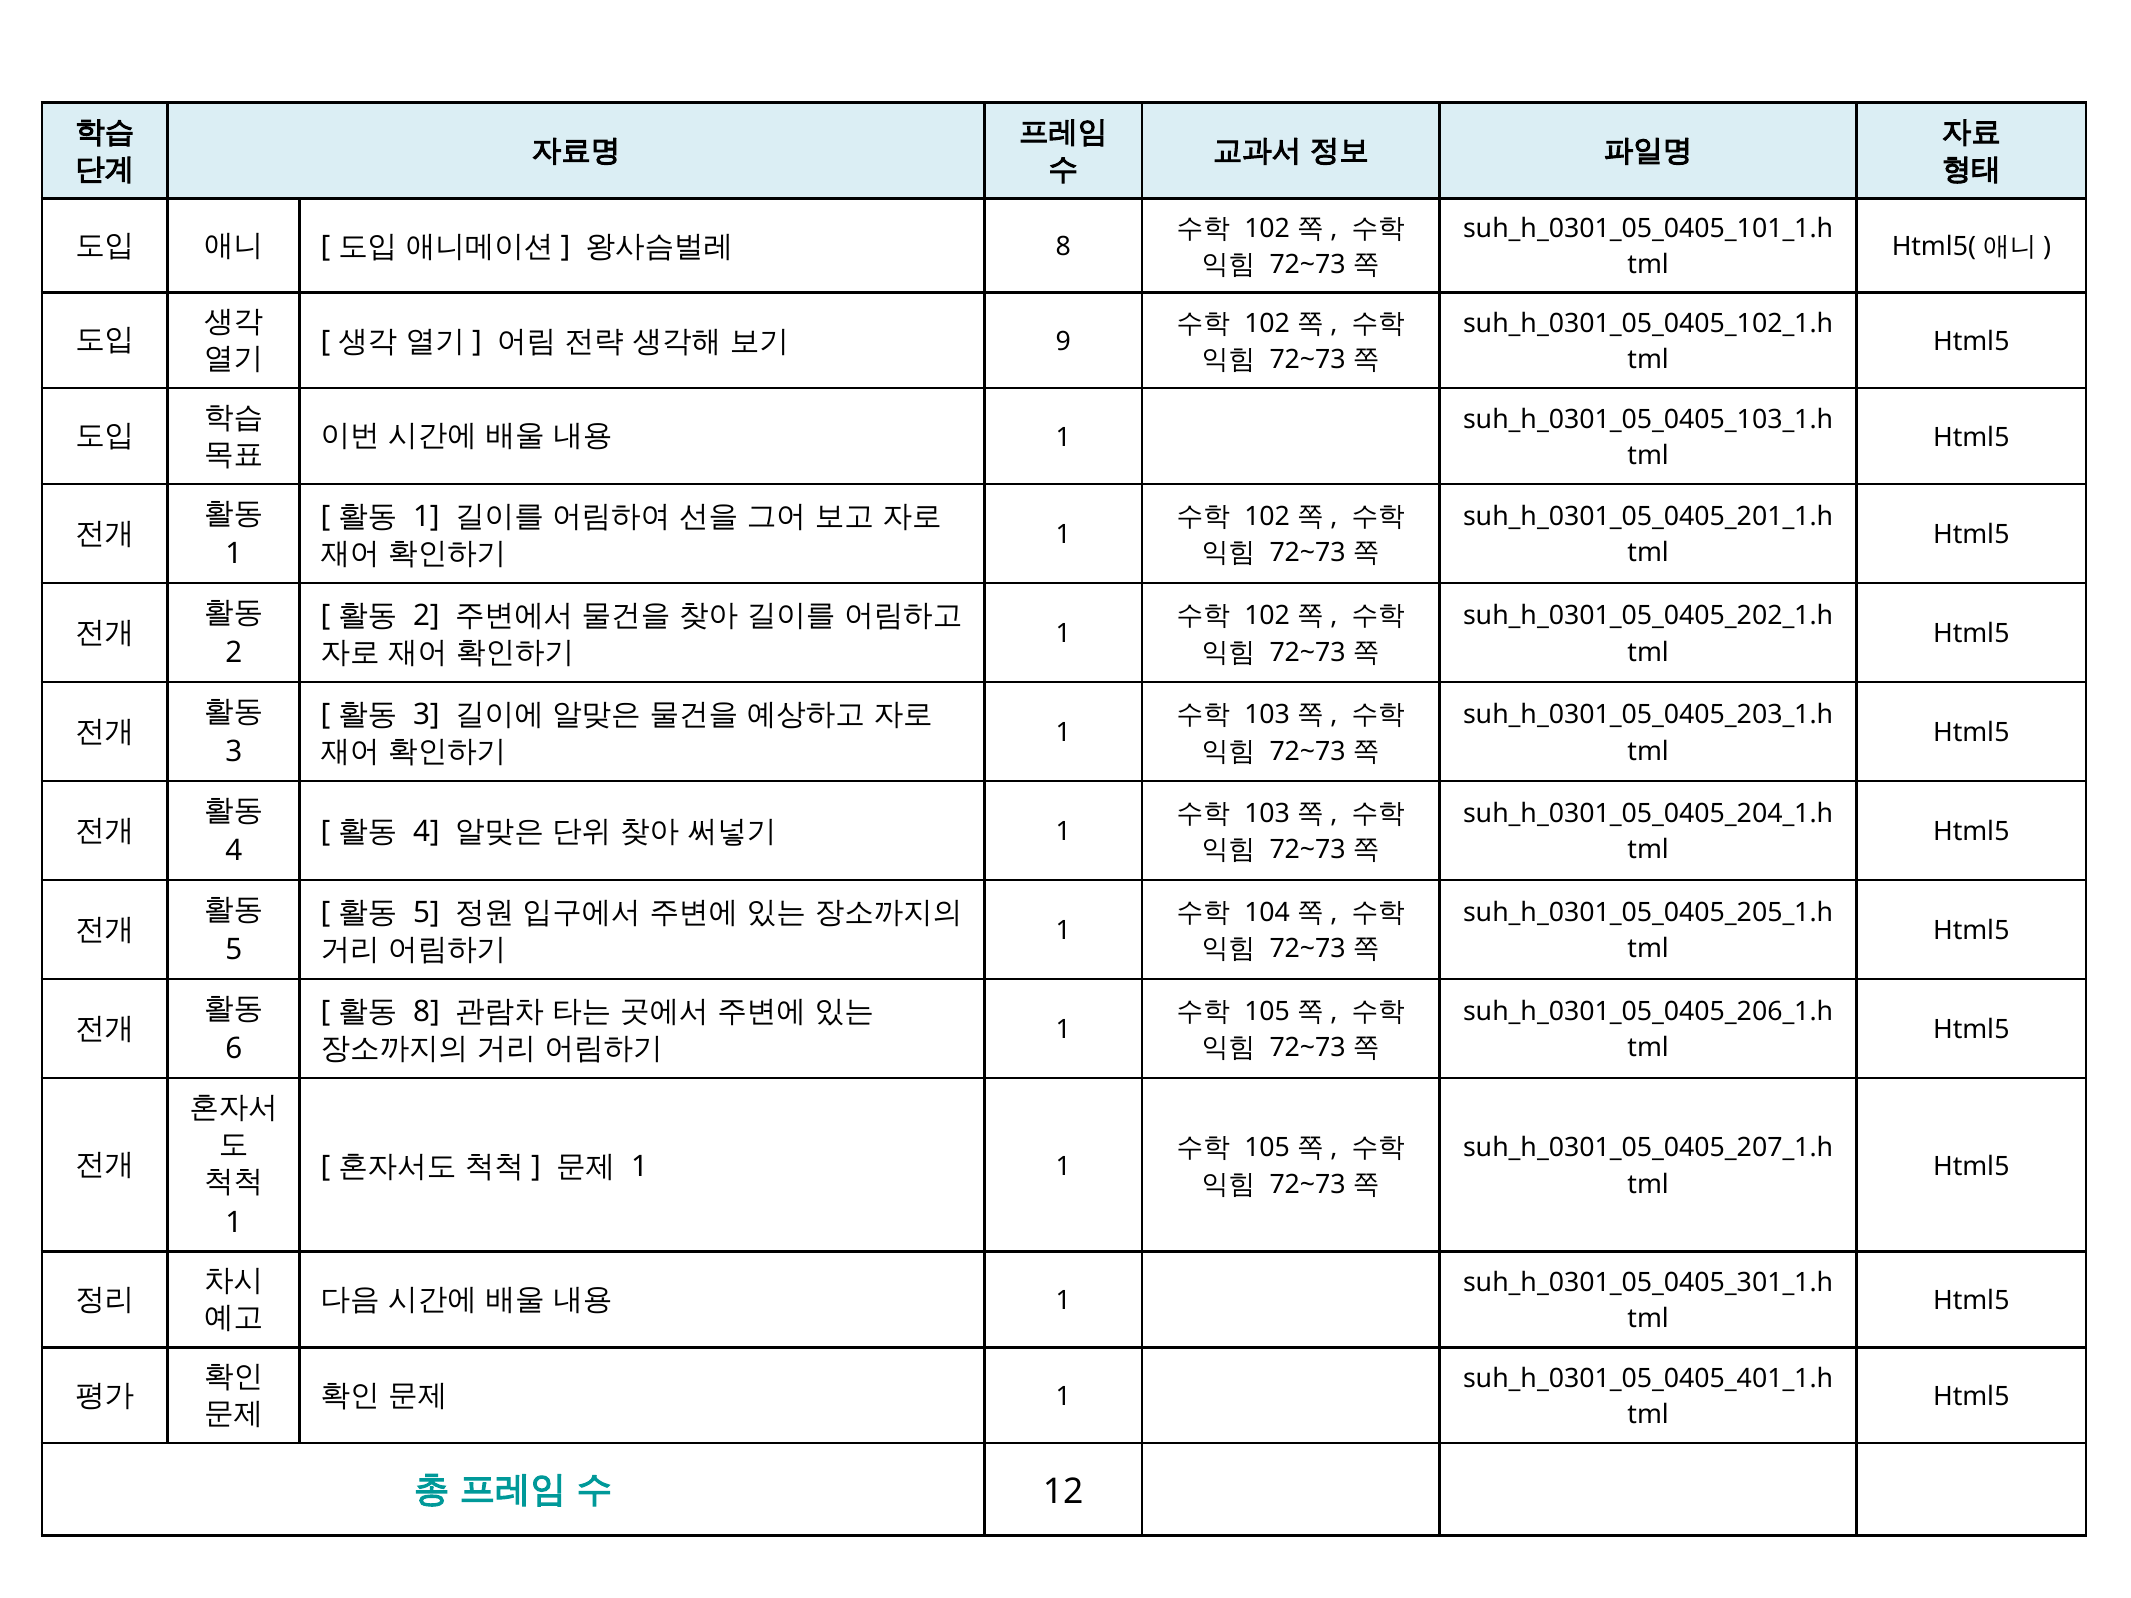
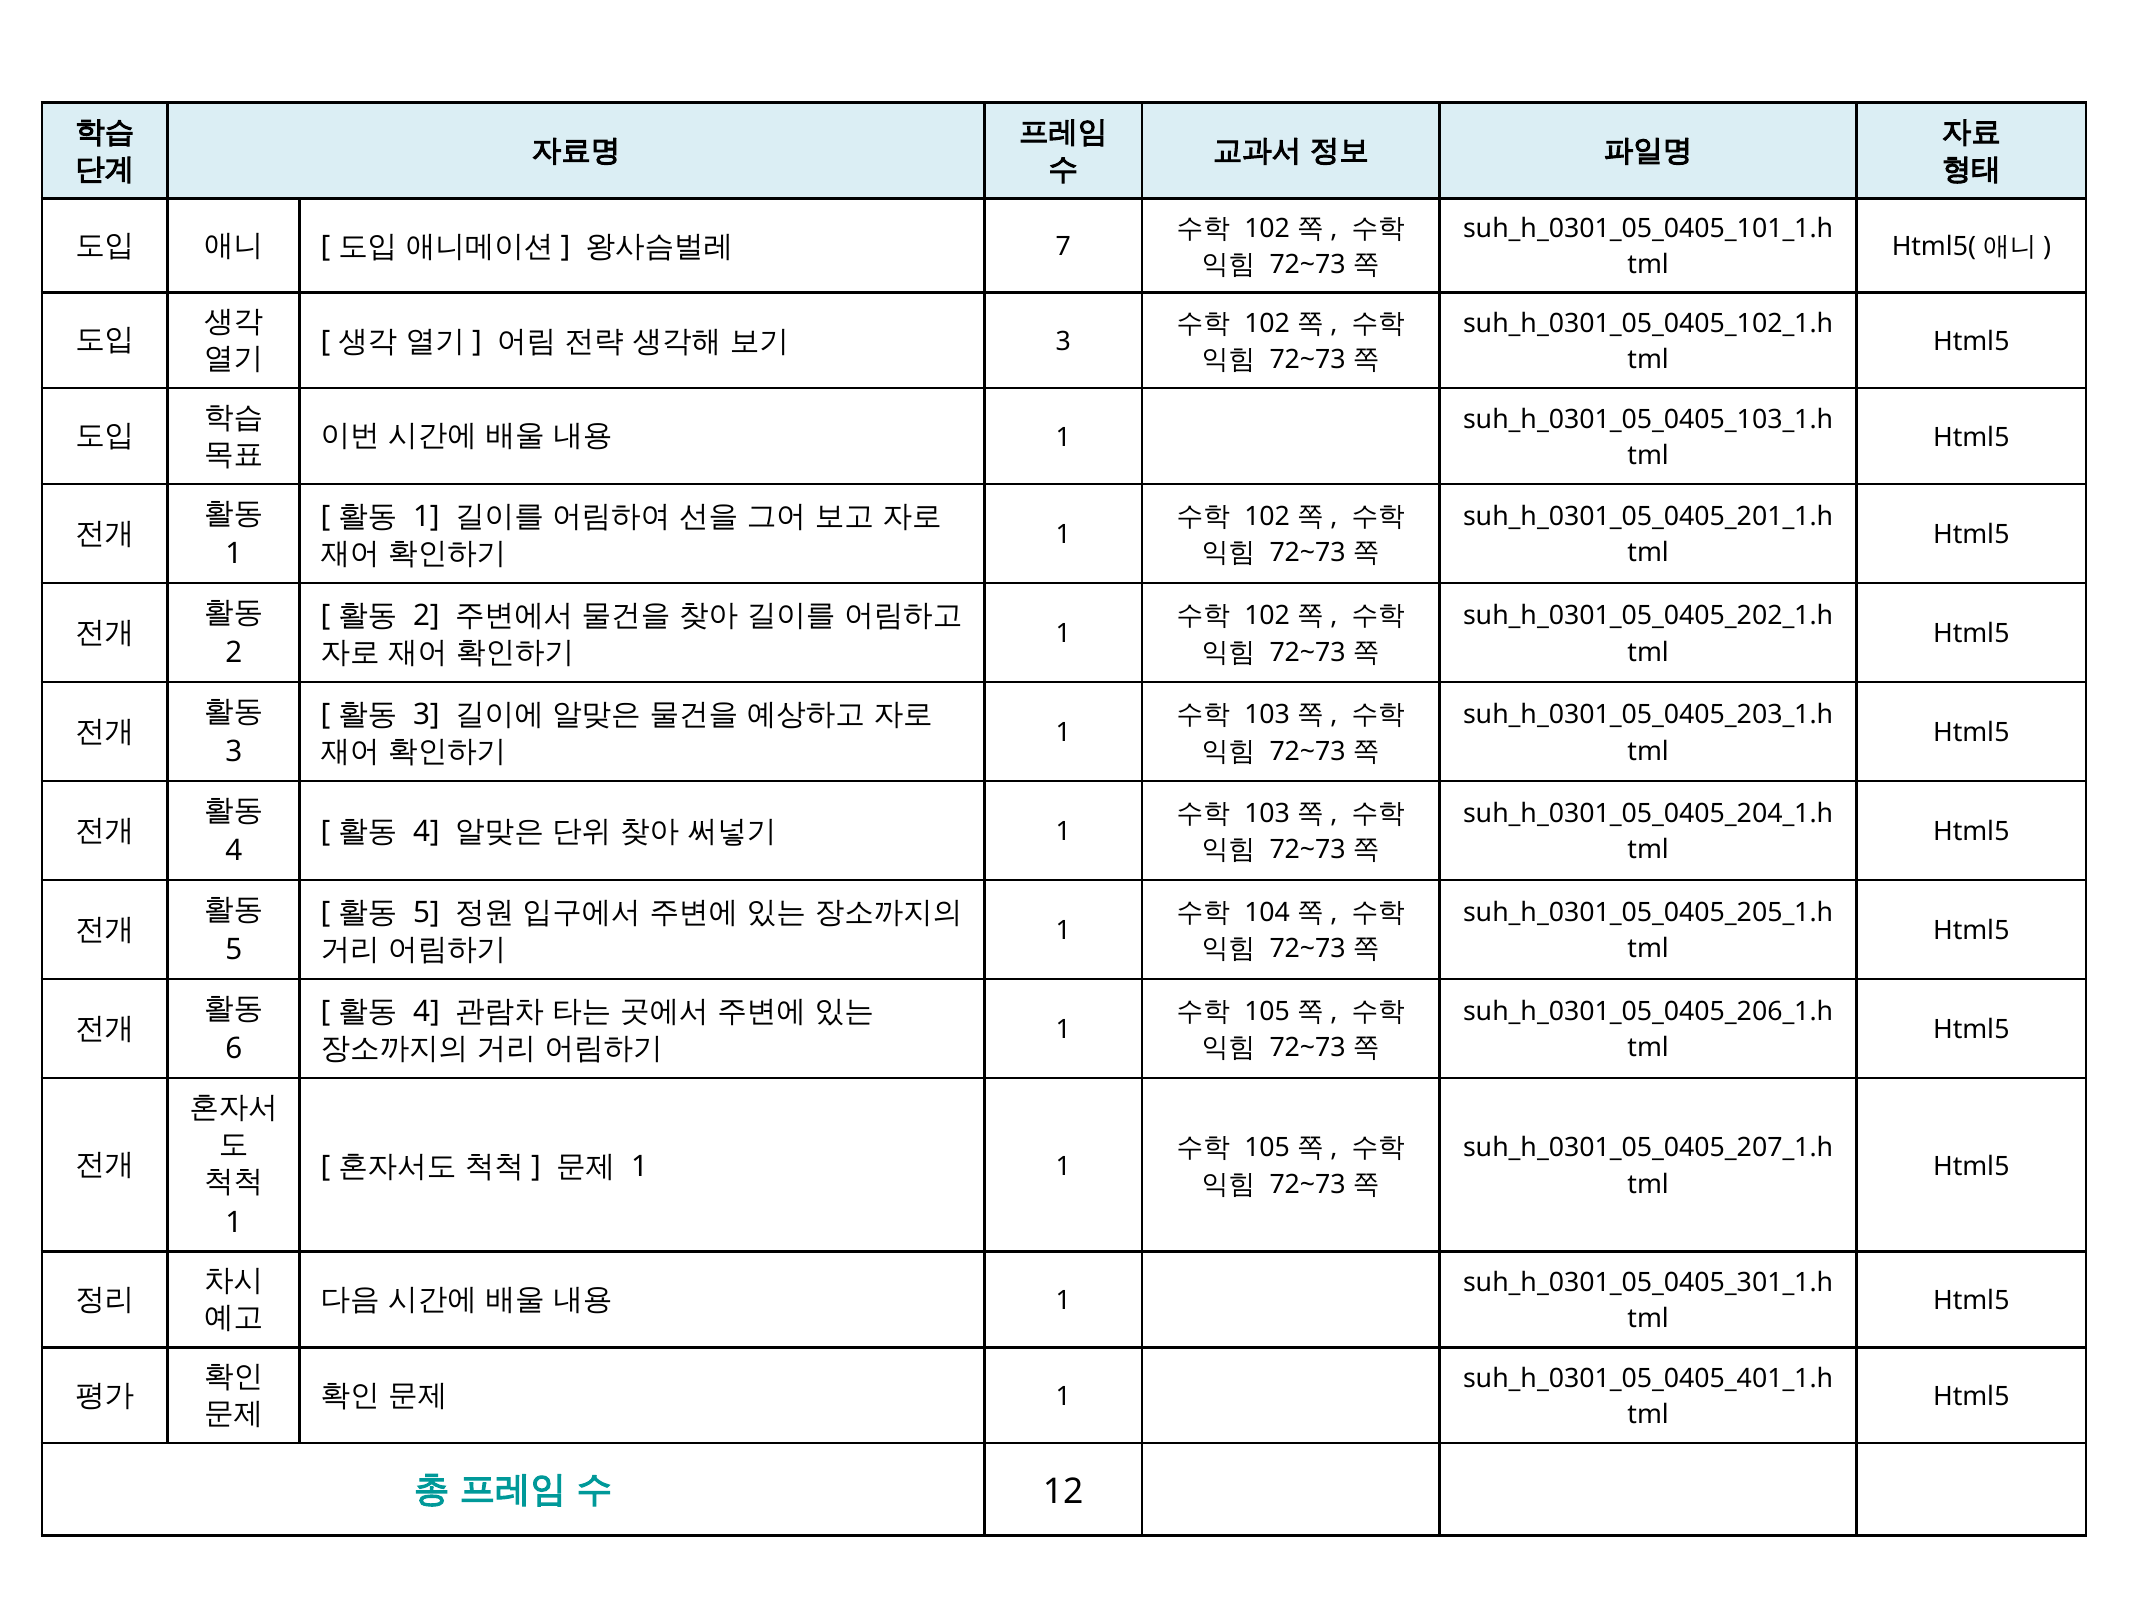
8 at (1063, 247): 8 -> 7
9 at (1063, 342): 9 -> 3
8 at (426, 1012): 8 -> 4
